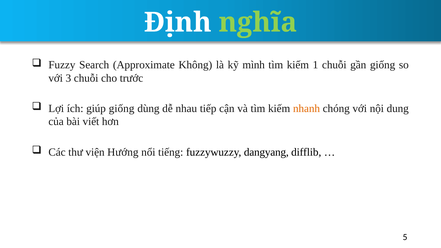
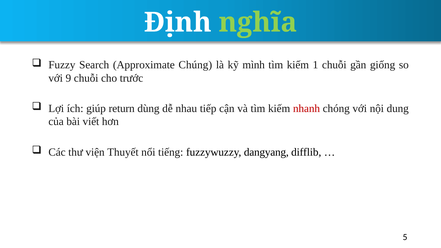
Không: Không -> Chúng
3: 3 -> 9
giúp giống: giống -> return
nhanh colour: orange -> red
Hướng: Hướng -> Thuyết
